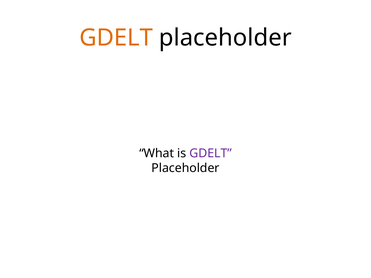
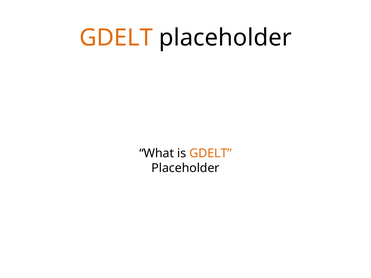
GDELT at (211, 154) colour: purple -> orange
